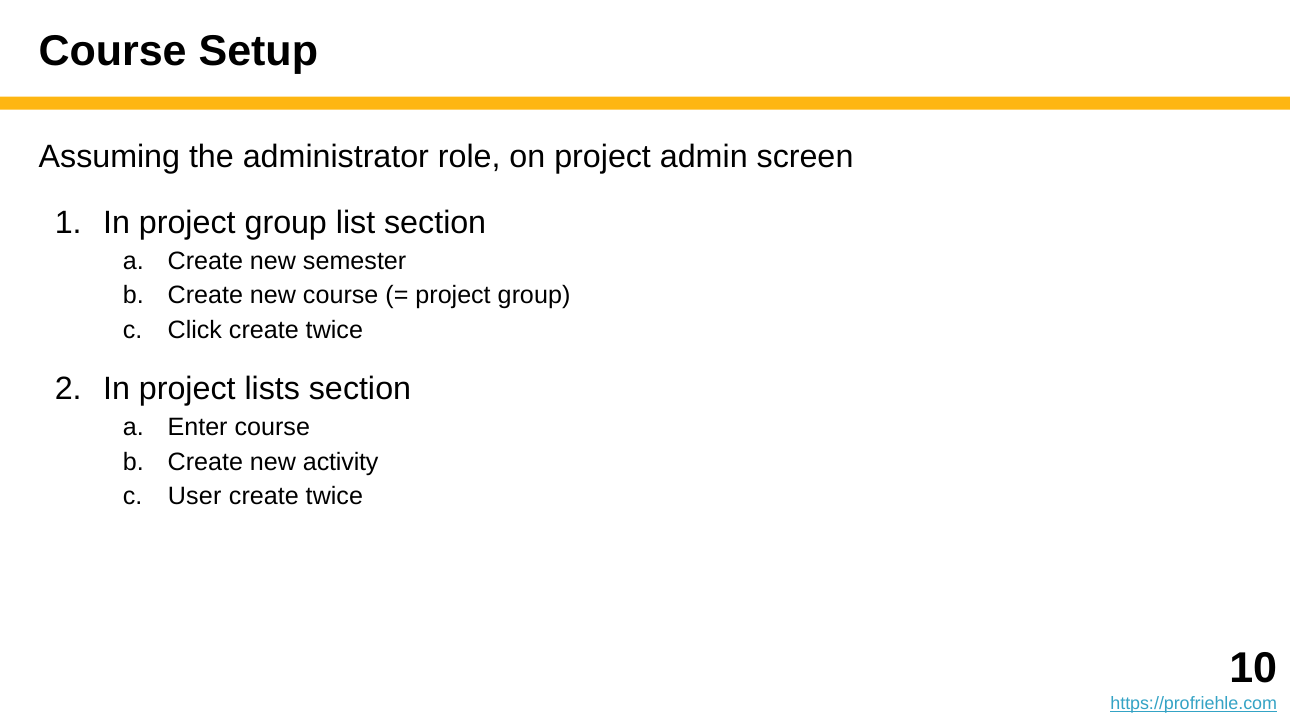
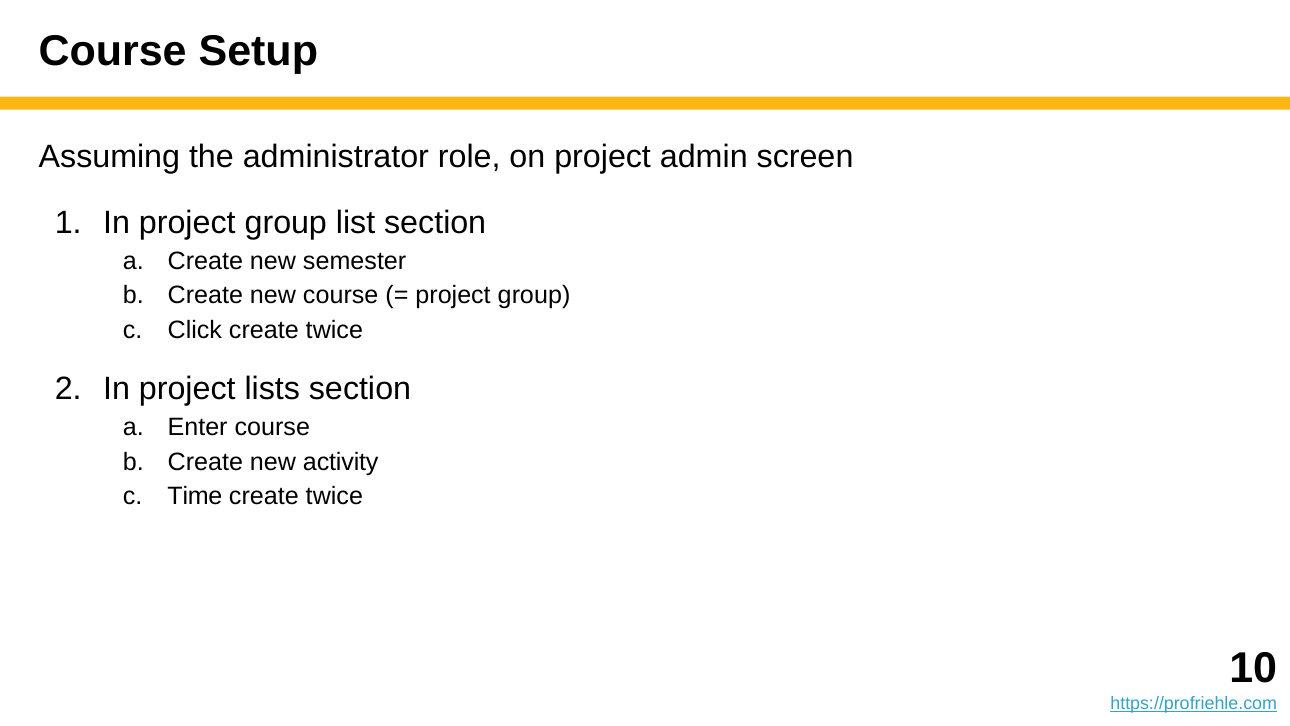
User: User -> Time
